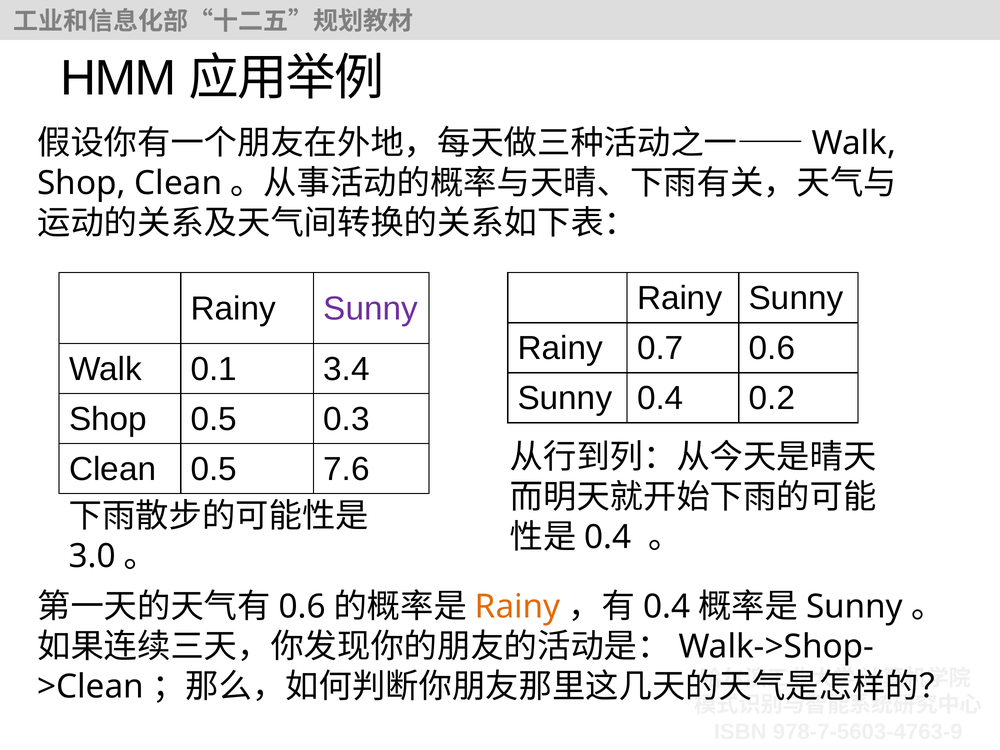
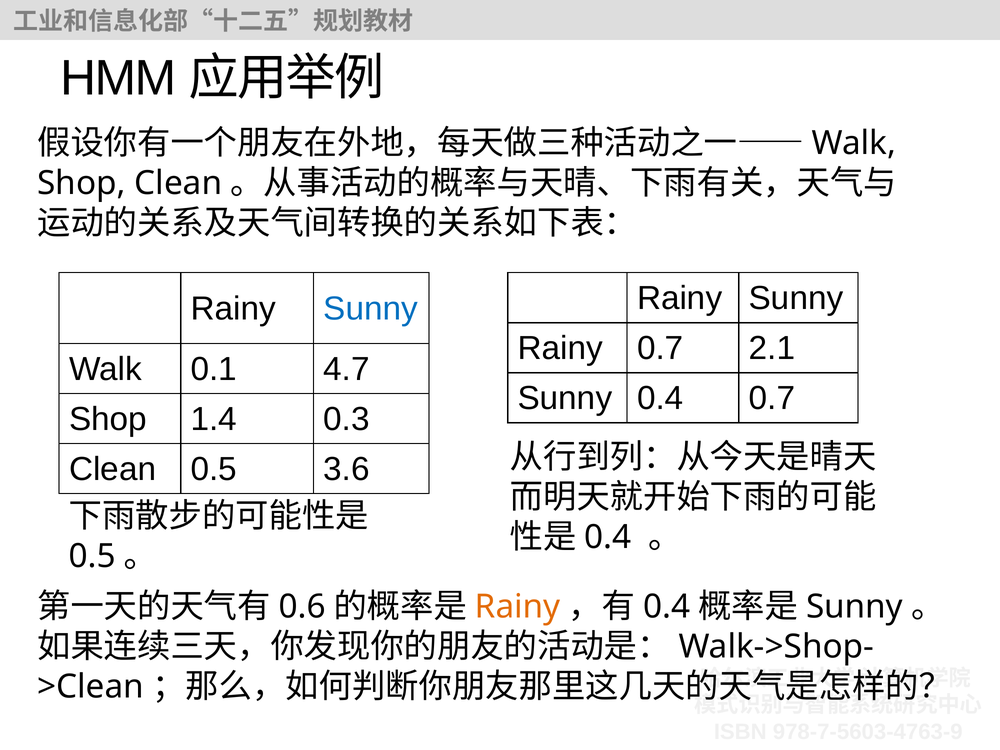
Sunny at (371, 309) colour: purple -> blue
0.7 0.6: 0.6 -> 2.1
3.4: 3.4 -> 4.7
0.4 0.2: 0.2 -> 0.7
Shop 0.5: 0.5 -> 1.4
7.6: 7.6 -> 3.6
3.0 at (92, 556): 3.0 -> 0.5
